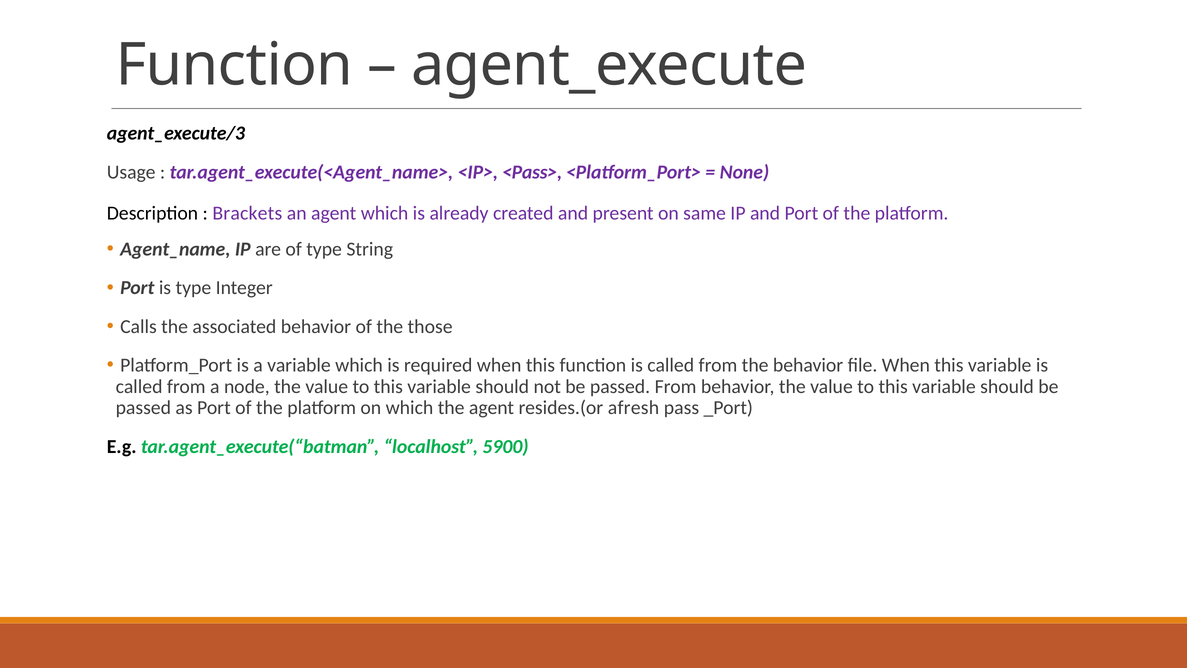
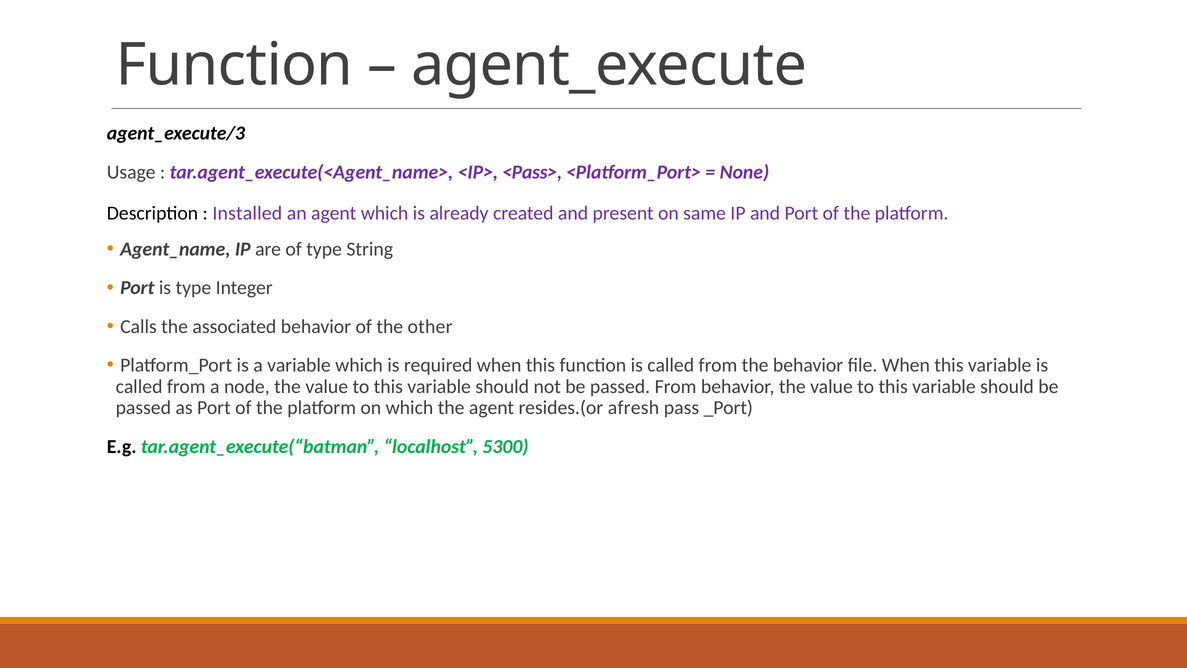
Brackets: Brackets -> Installed
those: those -> other
5900: 5900 -> 5300
